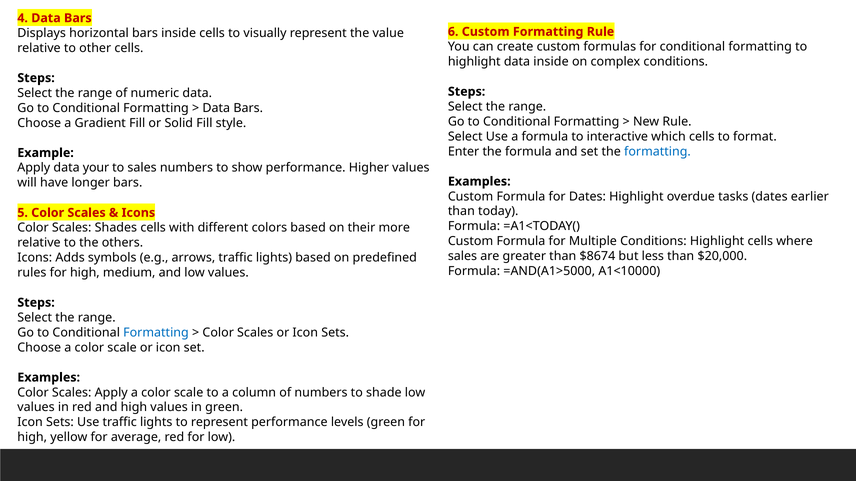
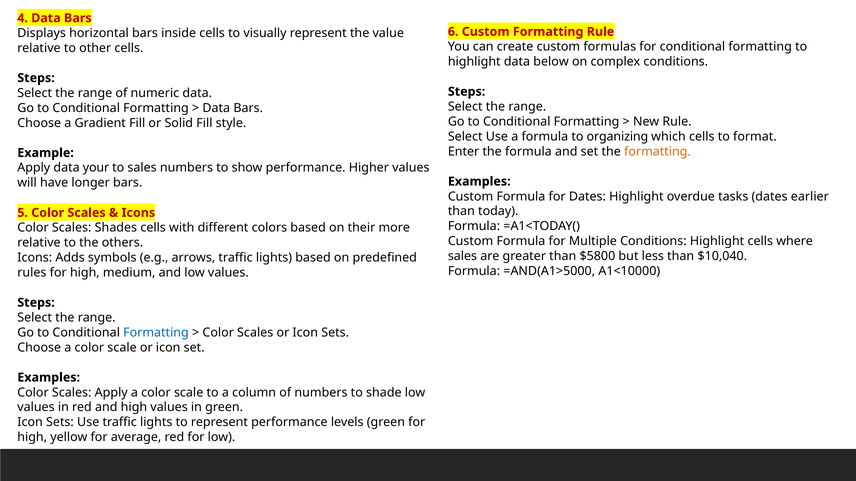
data inside: inside -> below
interactive: interactive -> organizing
formatting at (657, 152) colour: blue -> orange
$8674: $8674 -> $5800
$20,000: $20,000 -> $10,040
